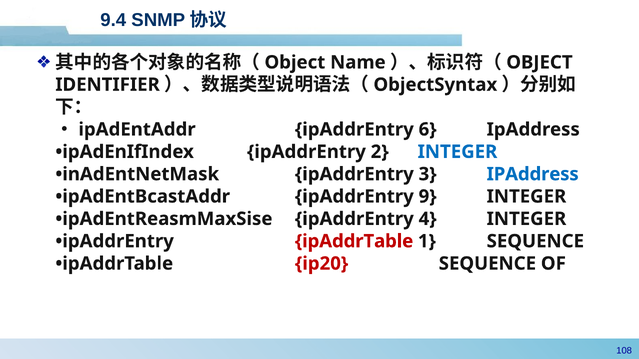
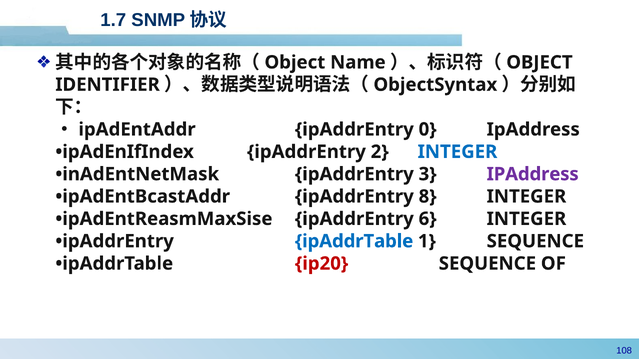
9.4: 9.4 -> 1.7
6: 6 -> 0
IPAddress at (533, 174) colour: blue -> purple
9: 9 -> 8
4: 4 -> 6
ipAddrTable at (354, 241) colour: red -> blue
